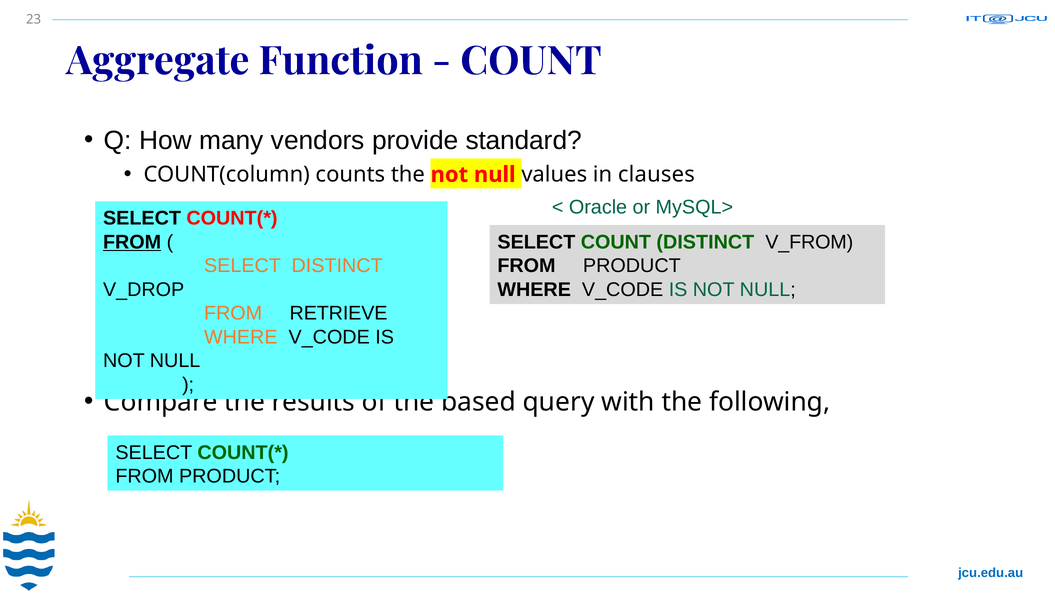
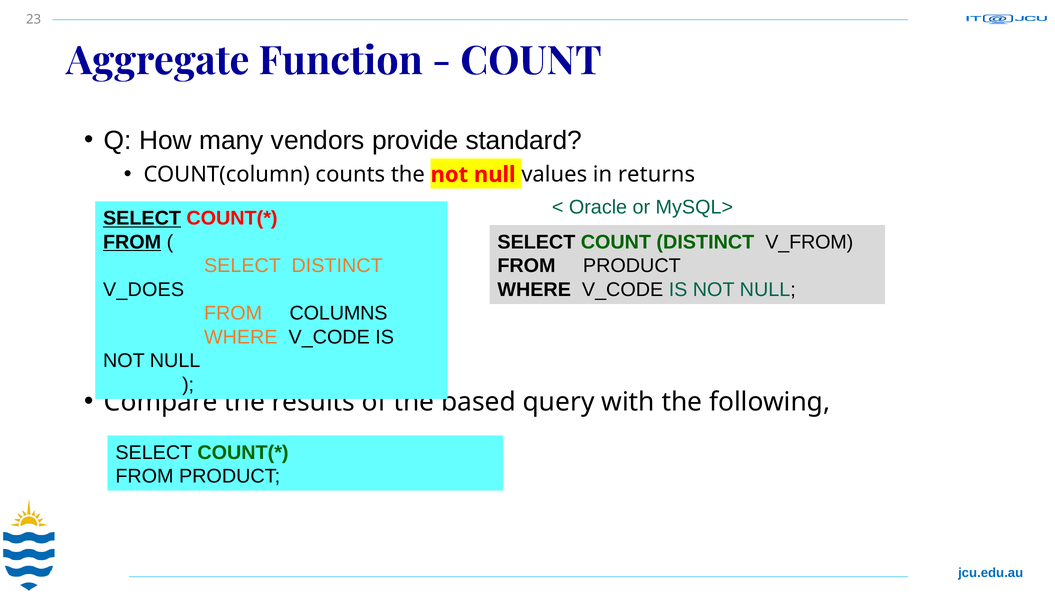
clauses: clauses -> returns
SELECT at (142, 218) underline: none -> present
V_DROP: V_DROP -> V_DOES
RETRIEVE: RETRIEVE -> COLUMNS
